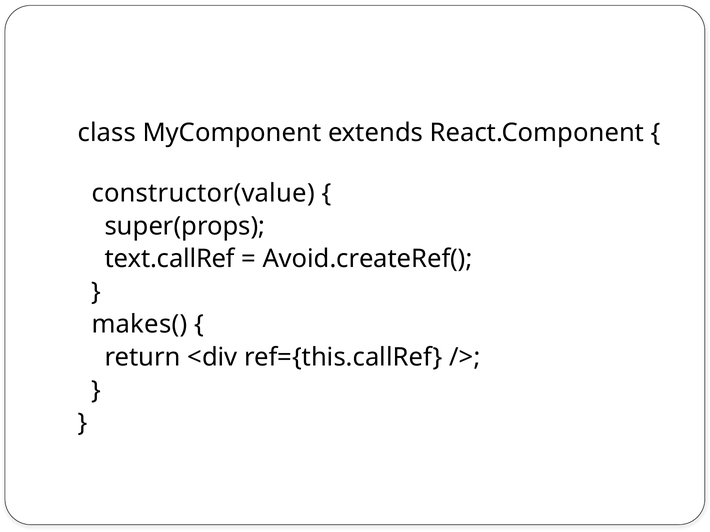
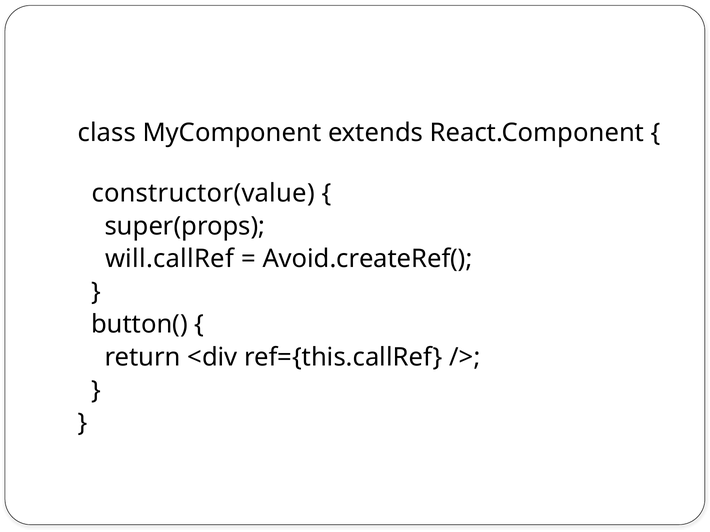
text.callRef: text.callRef -> will.callRef
makes(: makes( -> button(
